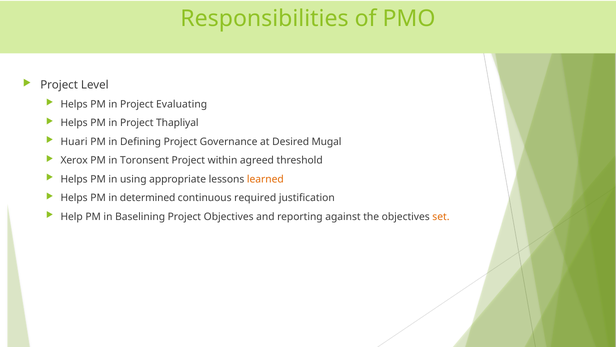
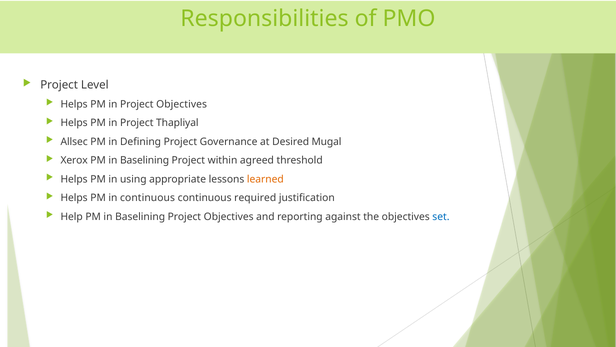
in Project Evaluating: Evaluating -> Objectives
Huari: Huari -> Allsec
Toronsent at (145, 160): Toronsent -> Baselining
in determined: determined -> continuous
set colour: orange -> blue
